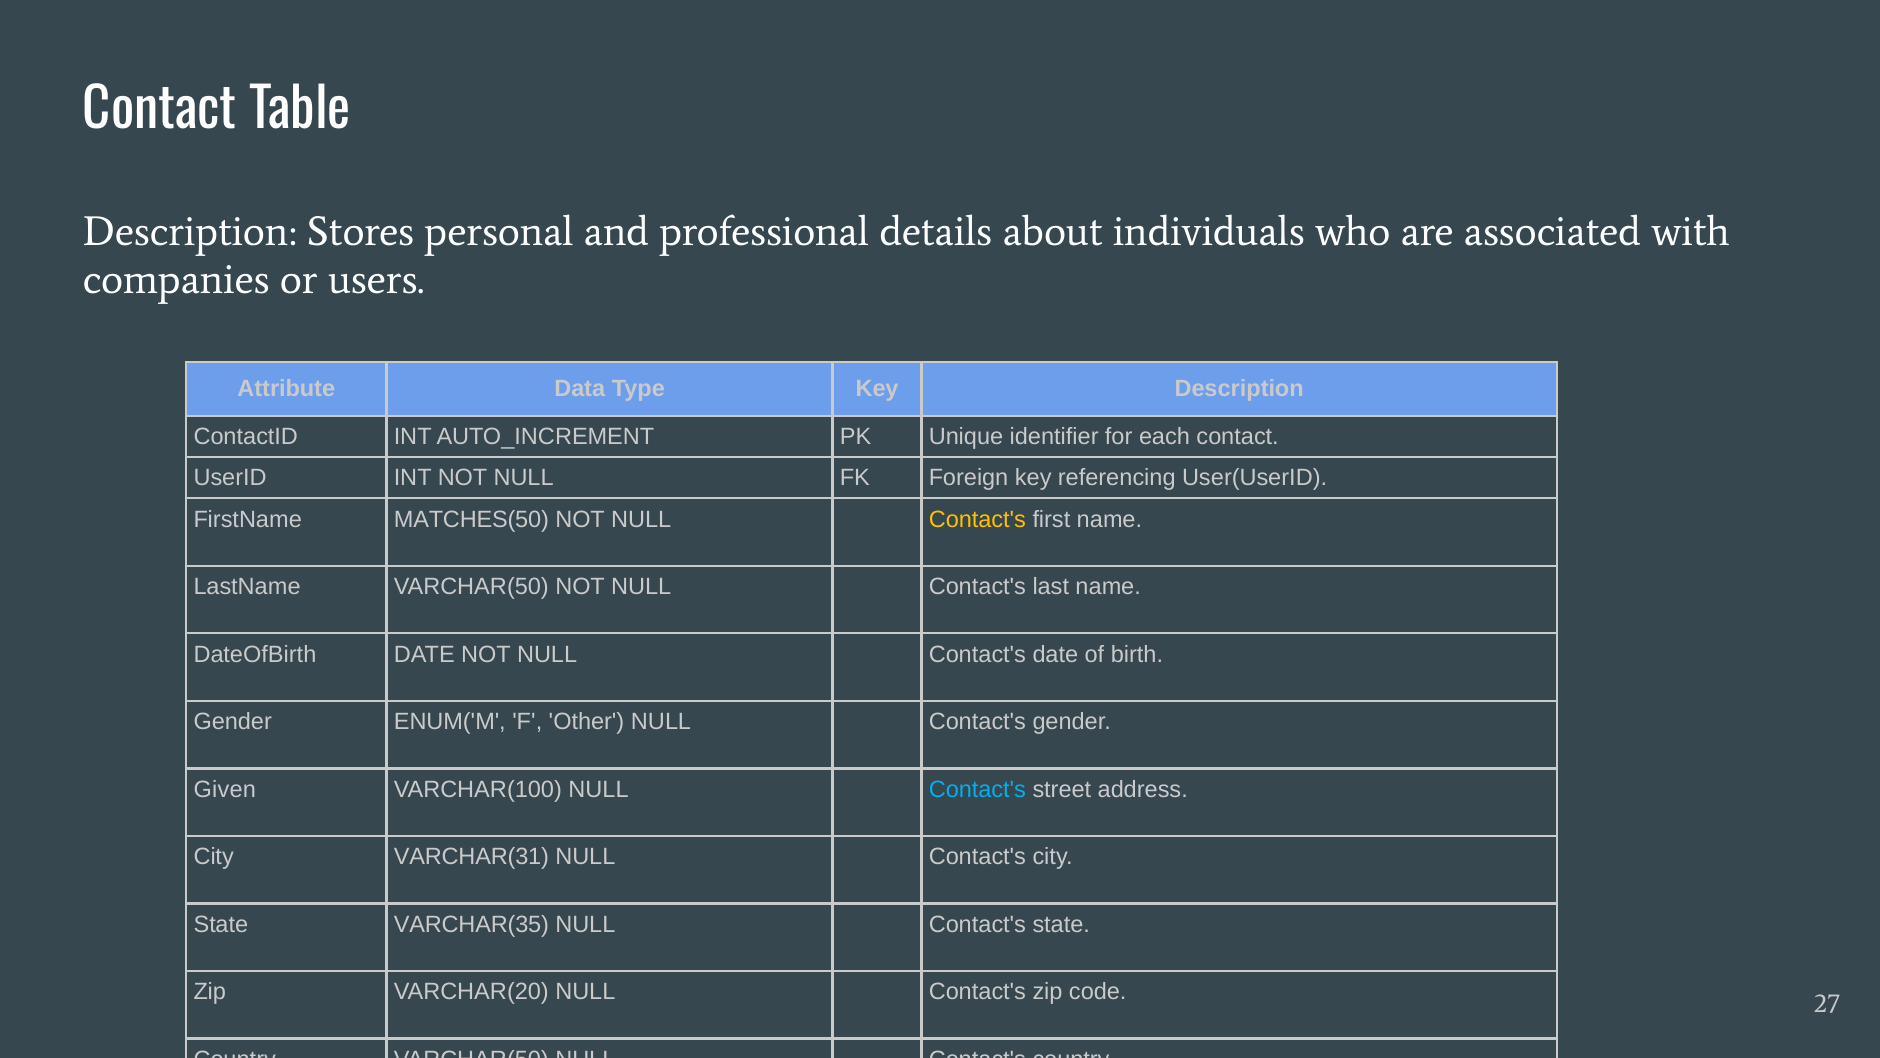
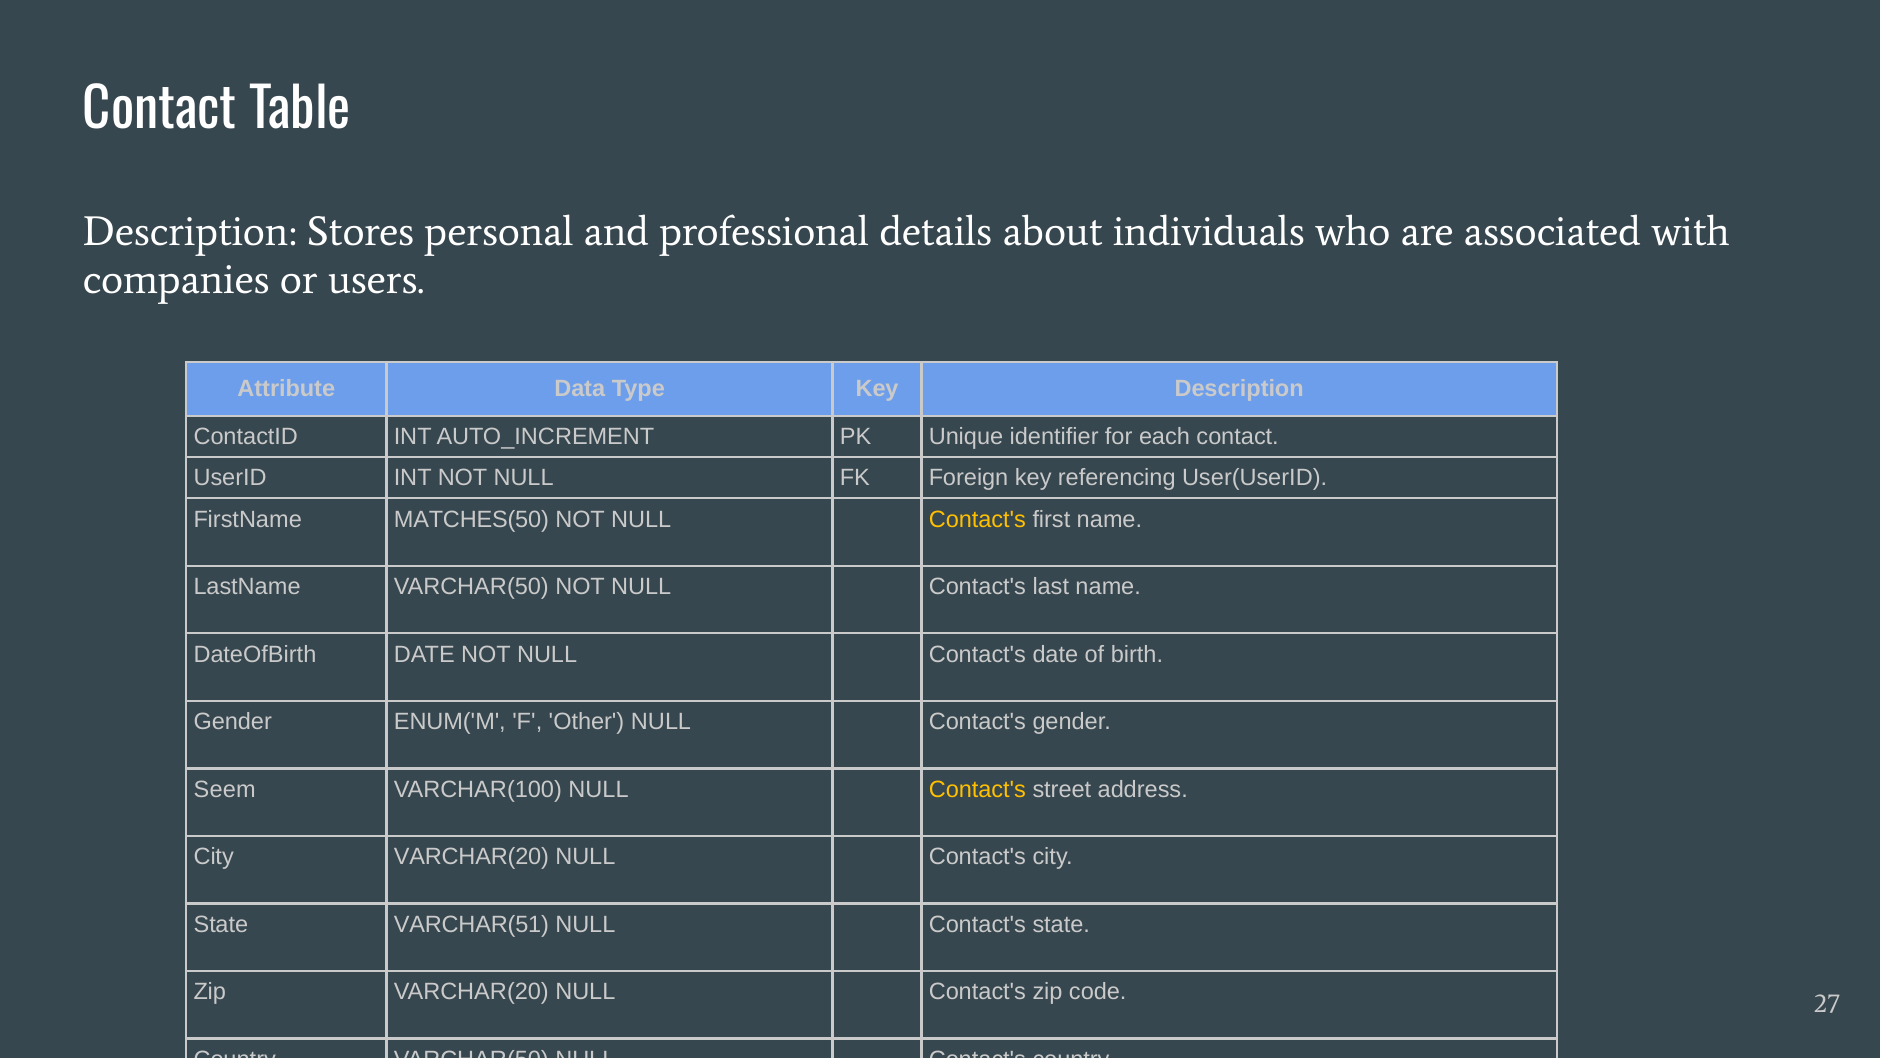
Given: Given -> Seem
Contact's at (977, 789) colour: light blue -> yellow
City VARCHAR(31: VARCHAR(31 -> VARCHAR(20
VARCHAR(35: VARCHAR(35 -> VARCHAR(51
